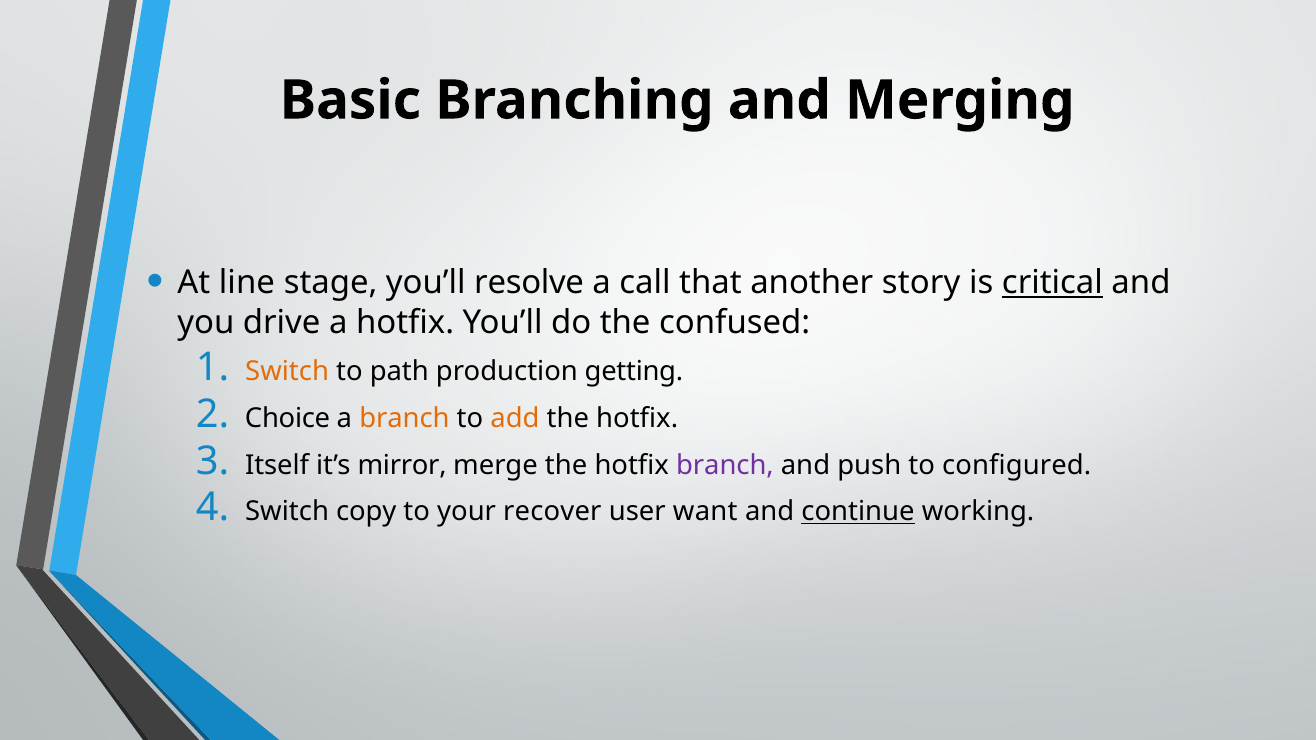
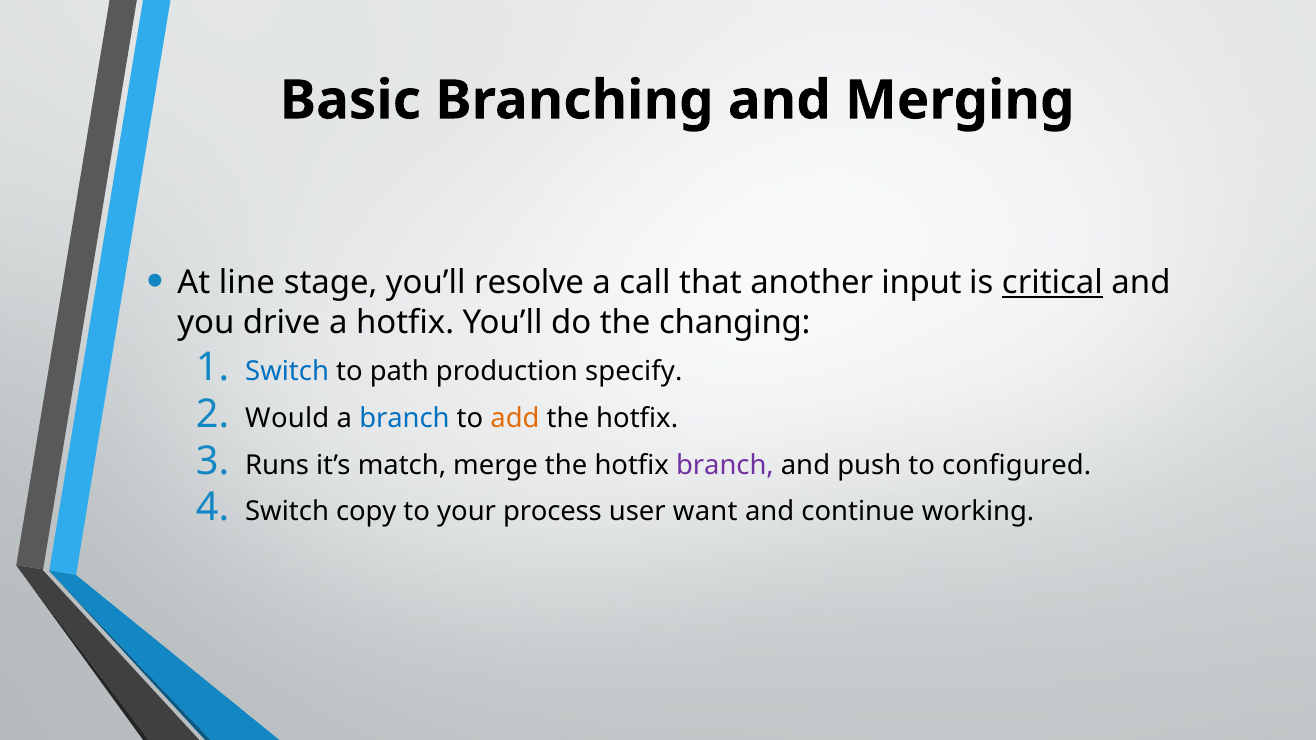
story: story -> input
confused: confused -> changing
Switch at (287, 372) colour: orange -> blue
getting: getting -> specify
Choice: Choice -> Would
branch at (405, 419) colour: orange -> blue
Itself: Itself -> Runs
mirror: mirror -> match
recover: recover -> process
continue underline: present -> none
